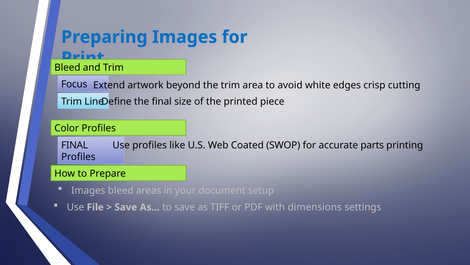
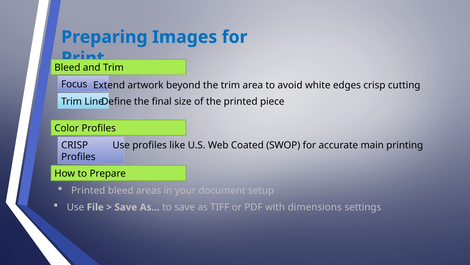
FINAL at (75, 145): FINAL -> CRISP
parts: parts -> main
Images at (88, 190): Images -> Printed
